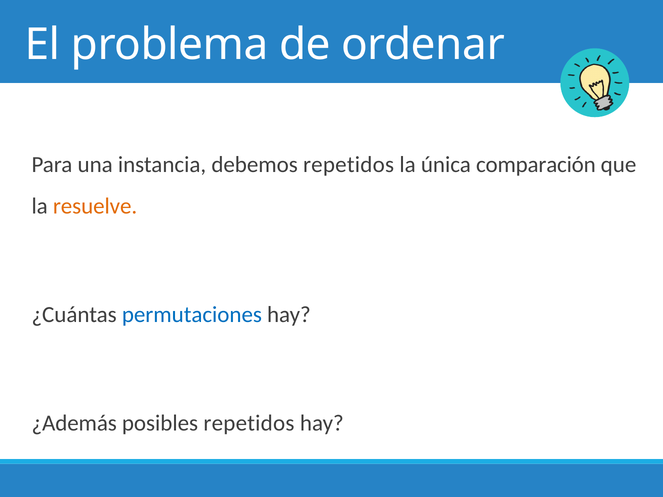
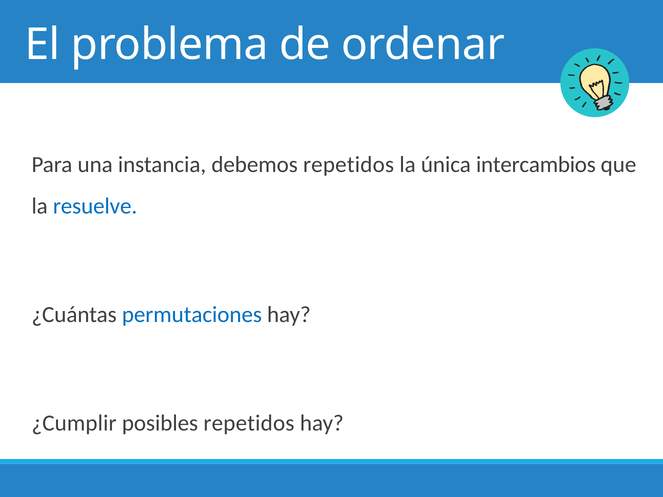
comparación: comparación -> intercambios
resuelve colour: orange -> blue
¿Además: ¿Además -> ¿Cumplir
